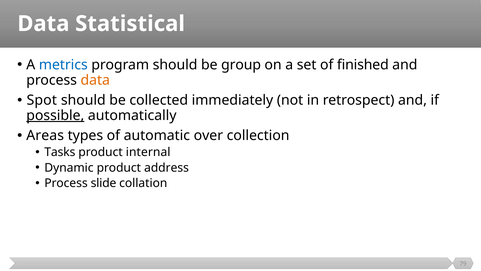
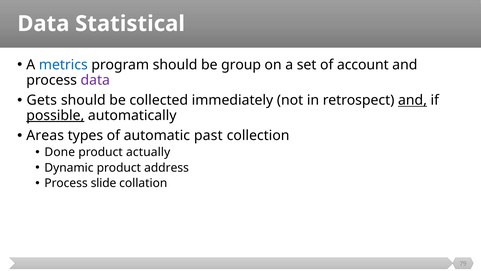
finished: finished -> account
data at (95, 80) colour: orange -> purple
Spot: Spot -> Gets
and at (412, 100) underline: none -> present
over: over -> past
Tasks: Tasks -> Done
internal: internal -> actually
